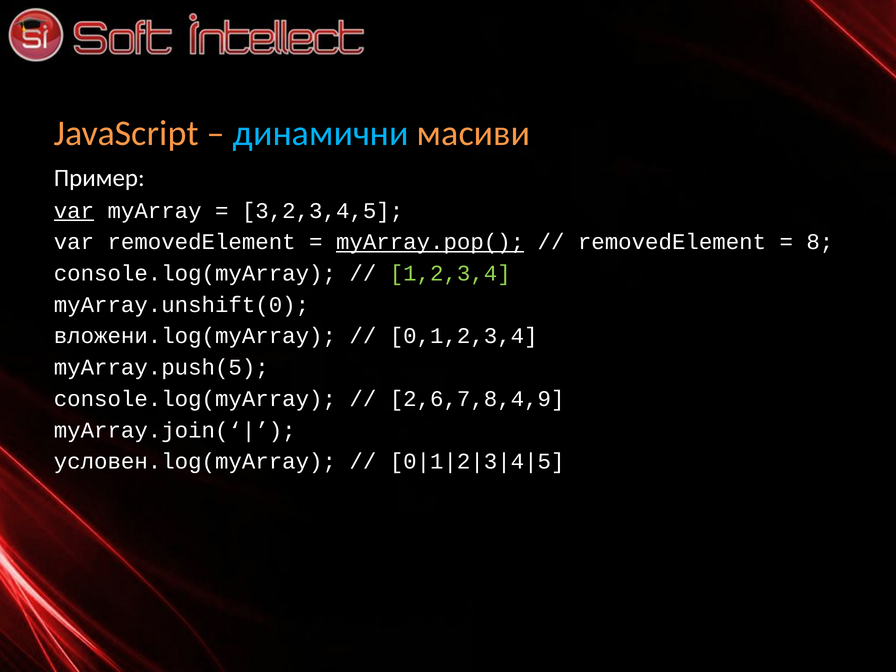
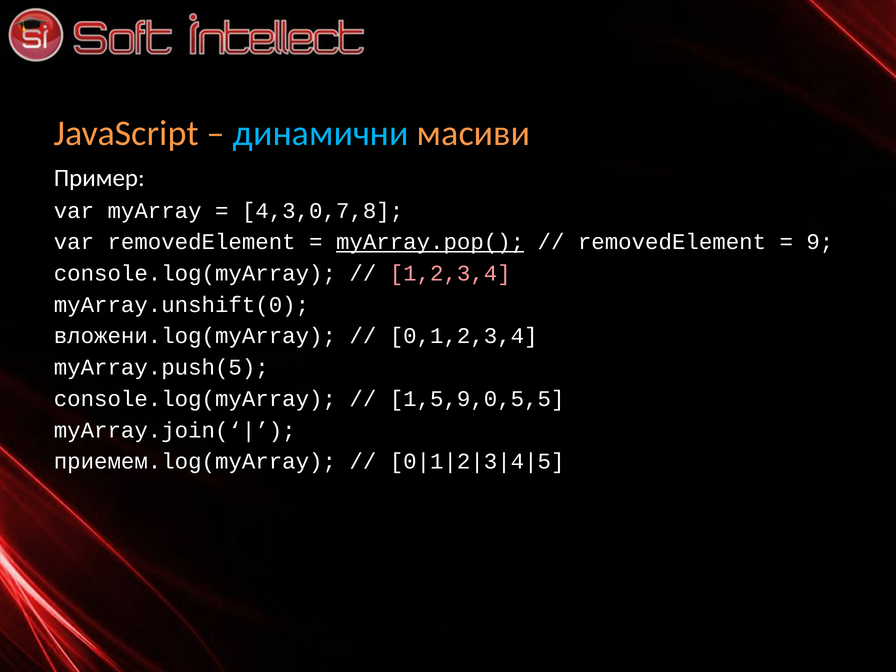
var at (74, 211) underline: present -> none
3,2,3,4,5: 3,2,3,4,5 -> 4,3,0,7,8
8: 8 -> 9
1,2,3,4 colour: light green -> pink
2,6,7,8,4,9: 2,6,7,8,4,9 -> 1,5,9,0,5,5
условен.log(myArray: условен.log(myArray -> приемем.log(myArray
